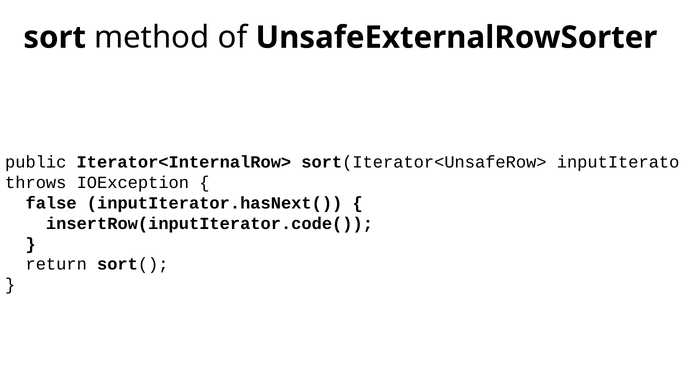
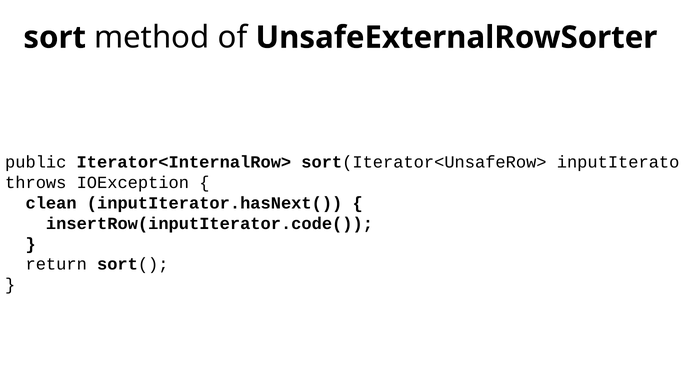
false: false -> clean
